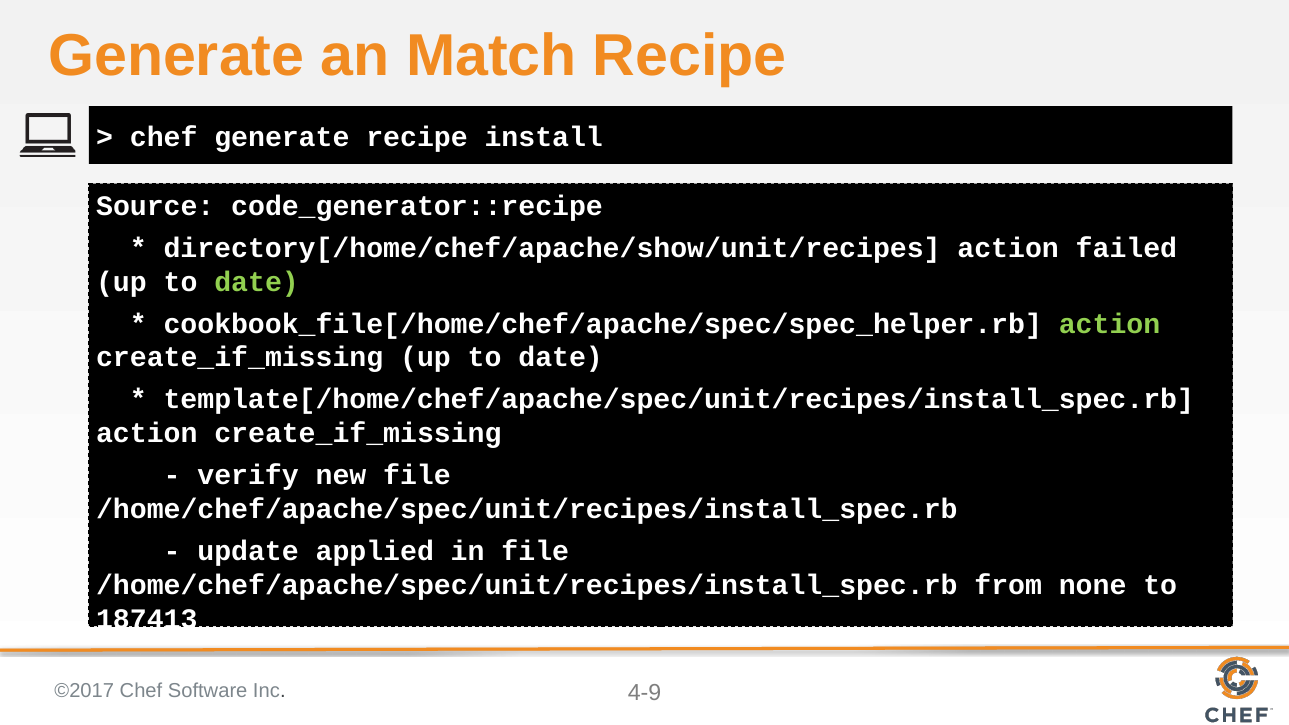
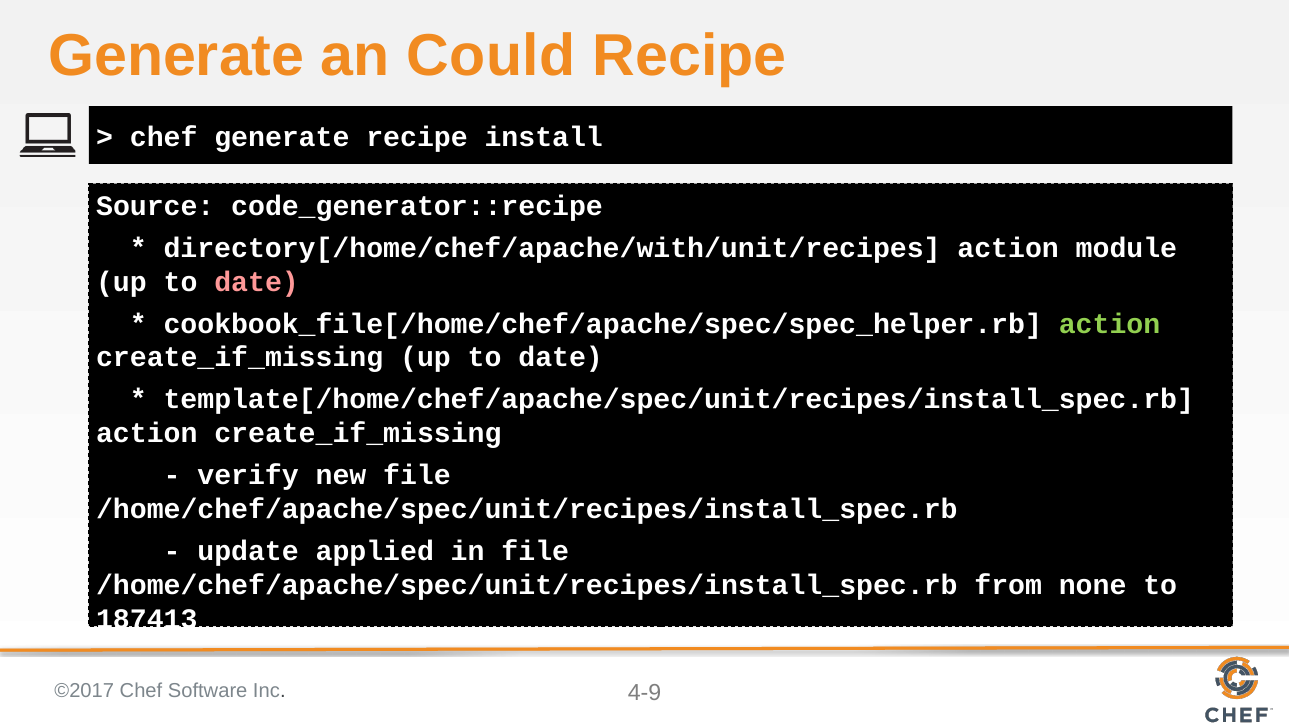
Match: Match -> Could
directory[/home/chef/apache/show/unit/recipes: directory[/home/chef/apache/show/unit/recipes -> directory[/home/chef/apache/with/unit/recipes
failed: failed -> module
date at (257, 282) colour: light green -> pink
